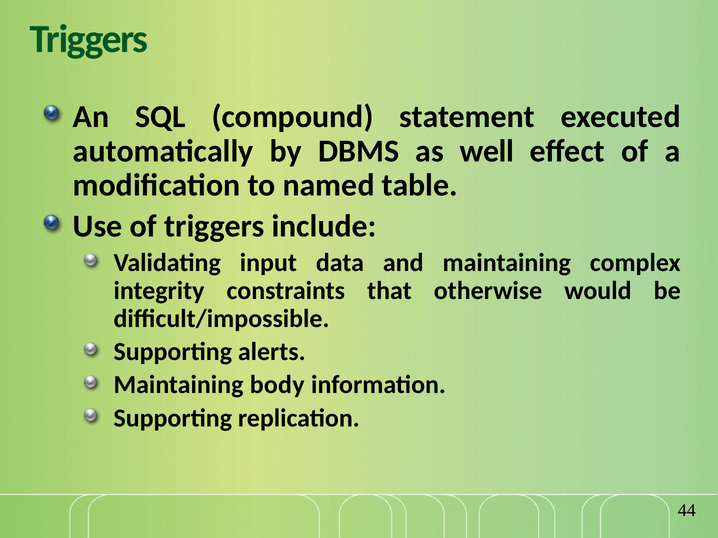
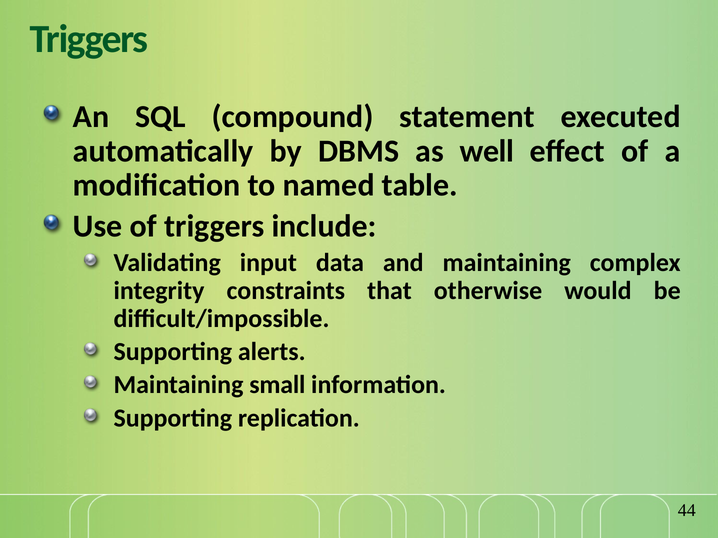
body: body -> small
